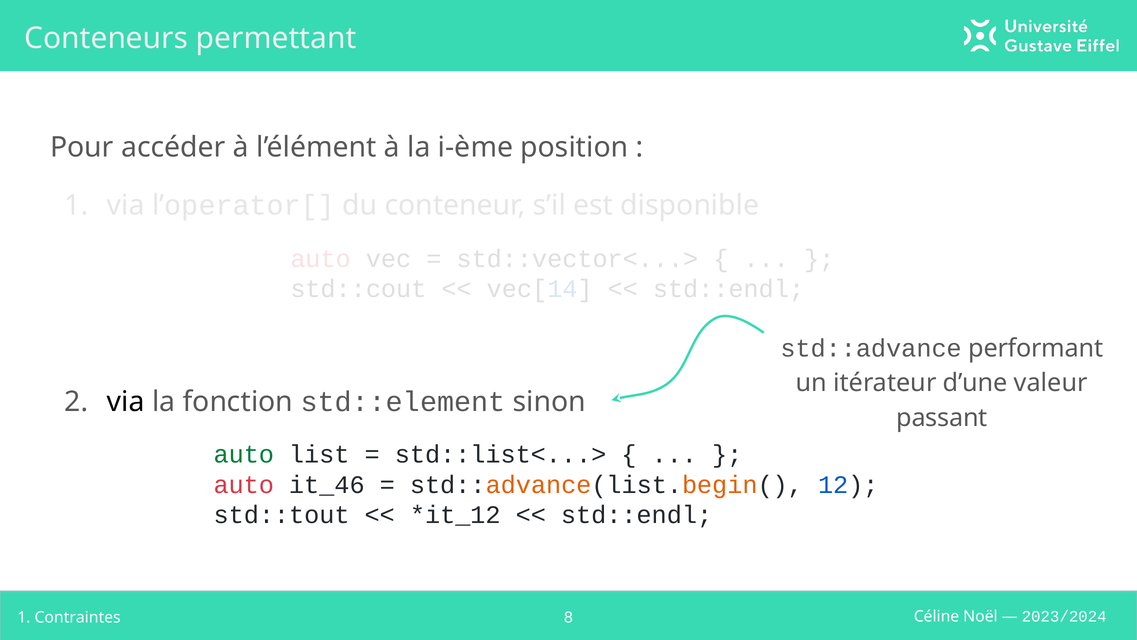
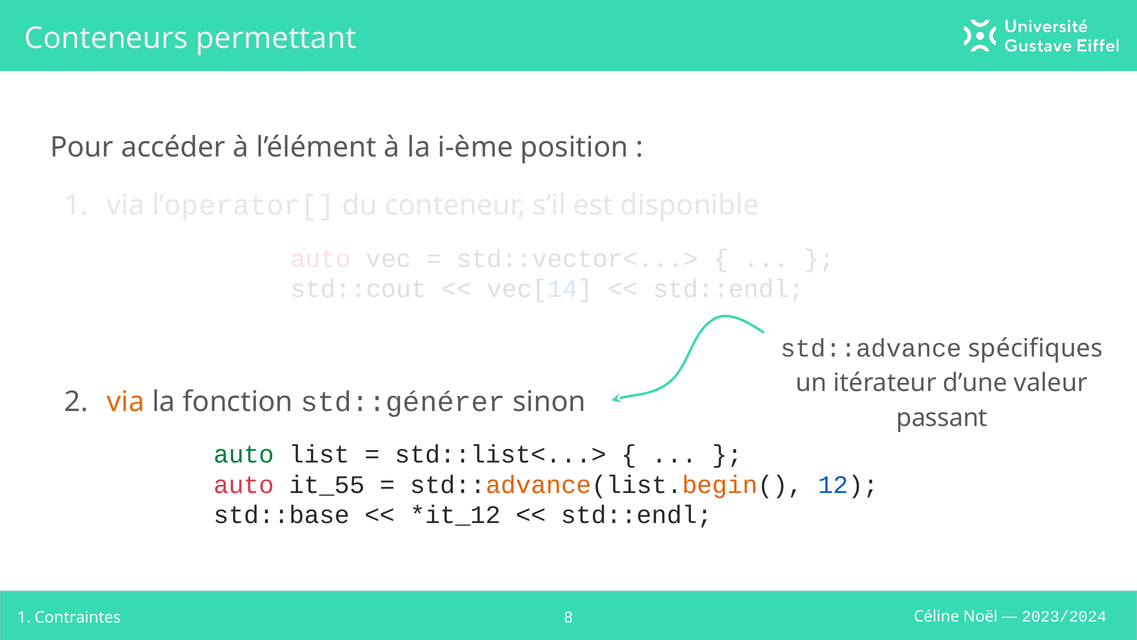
performant: performant -> spécifiques
via at (126, 402) colour: black -> orange
std::element: std::element -> std::générer
it_46: it_46 -> it_55
std::tout: std::tout -> std::base
